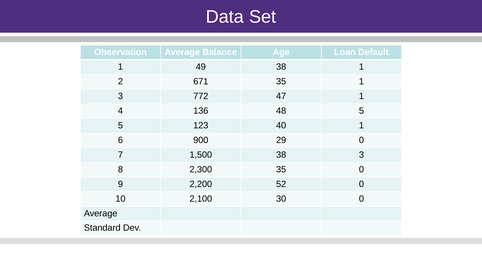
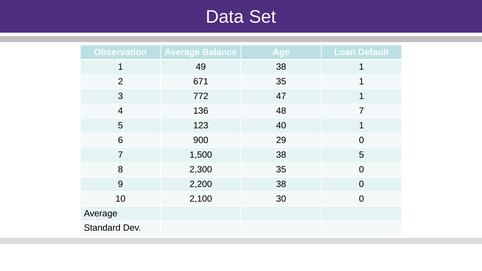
48 5: 5 -> 7
38 3: 3 -> 5
2,200 52: 52 -> 38
